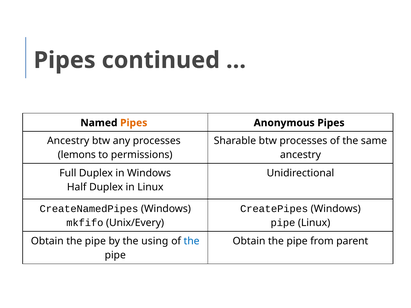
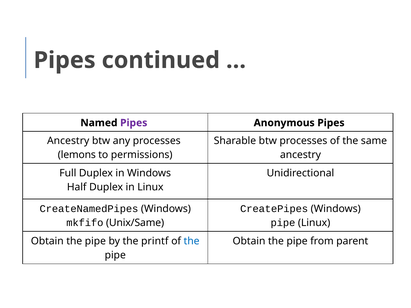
Pipes at (134, 123) colour: orange -> purple
Unix/Every: Unix/Every -> Unix/Same
using: using -> printf
